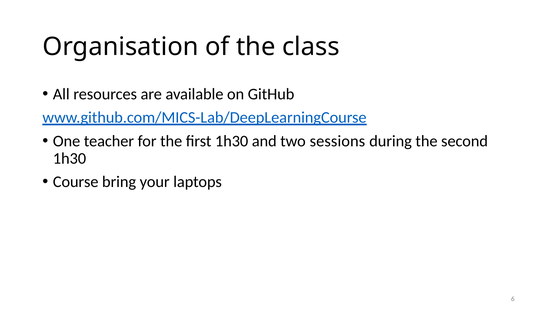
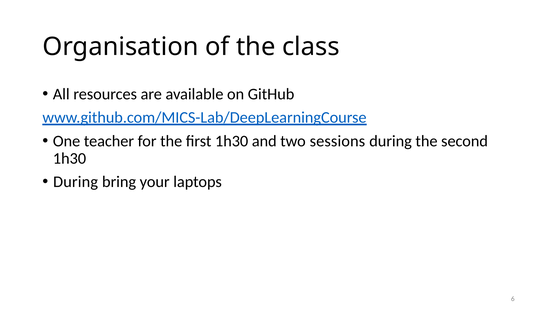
Course at (76, 182): Course -> During
